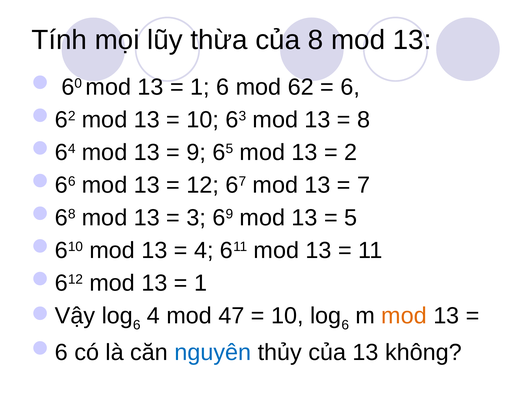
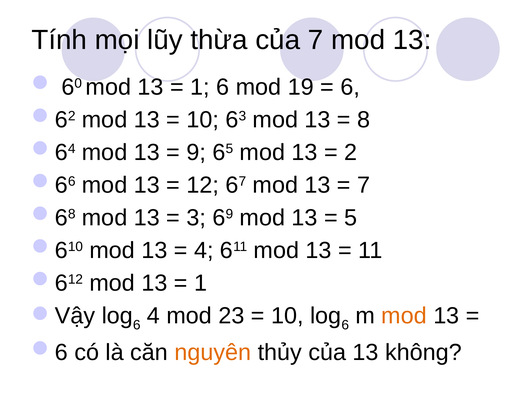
của 8: 8 -> 7
62: 62 -> 19
47: 47 -> 23
nguyên colour: blue -> orange
